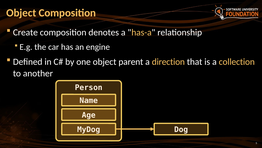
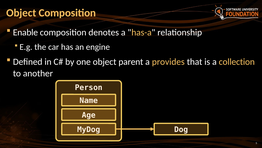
Create: Create -> Enable
direction: direction -> provides
